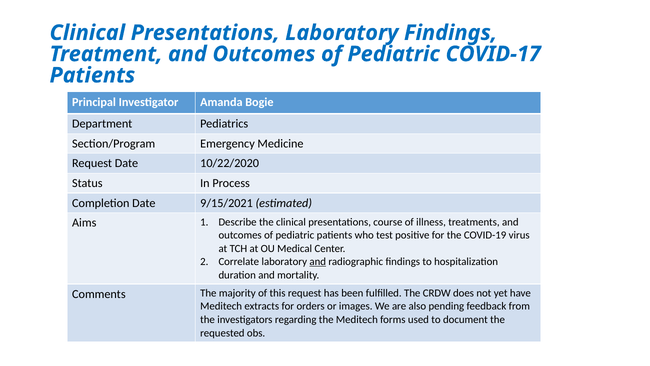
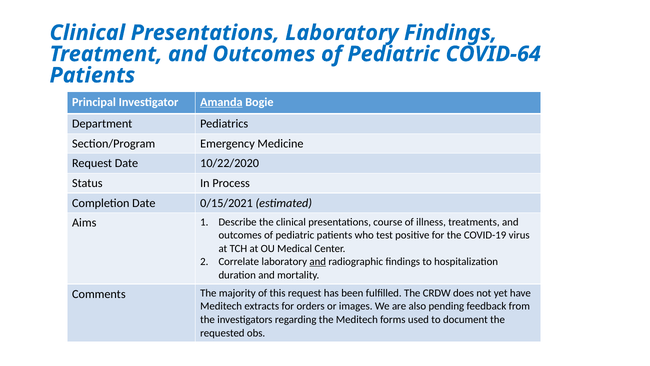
COVID-17: COVID-17 -> COVID-64
Amanda underline: none -> present
9/15/2021: 9/15/2021 -> 0/15/2021
